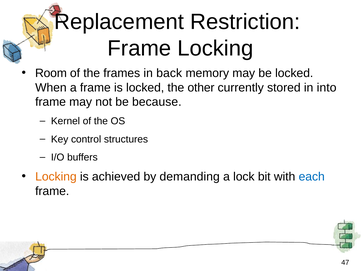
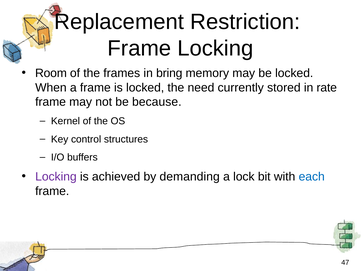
back: back -> bring
other: other -> need
into: into -> rate
Locking at (56, 177) colour: orange -> purple
